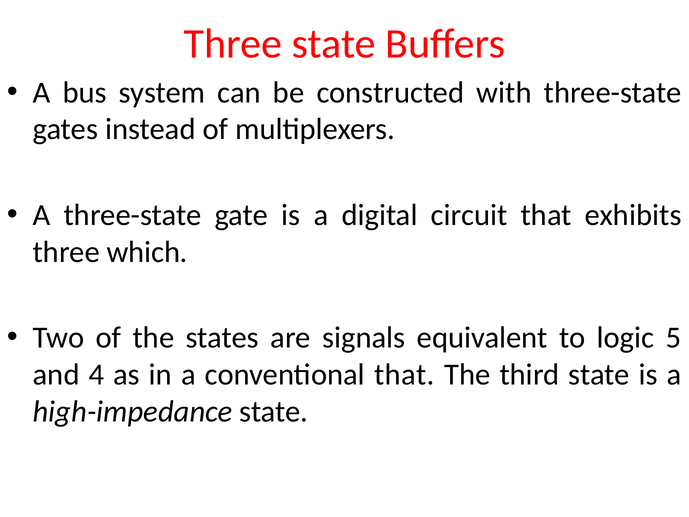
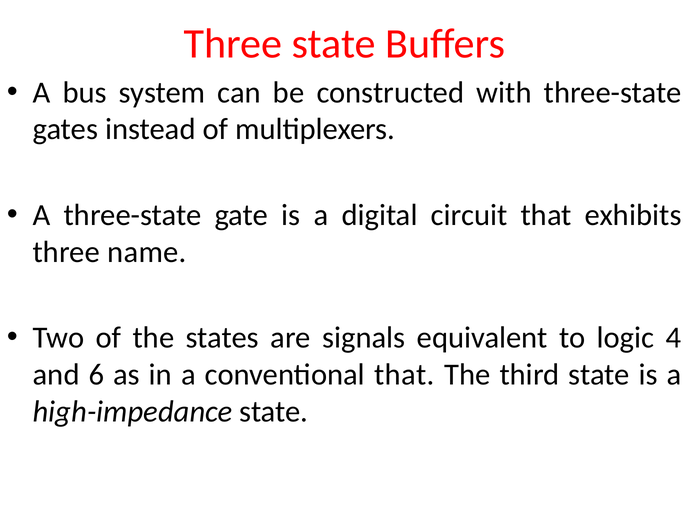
which: which -> name
5: 5 -> 4
4: 4 -> 6
